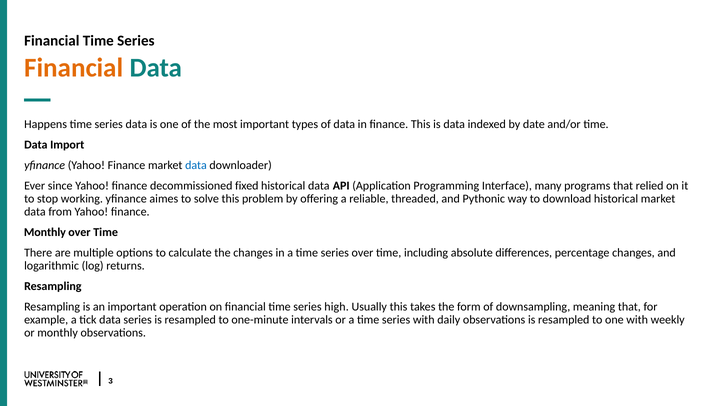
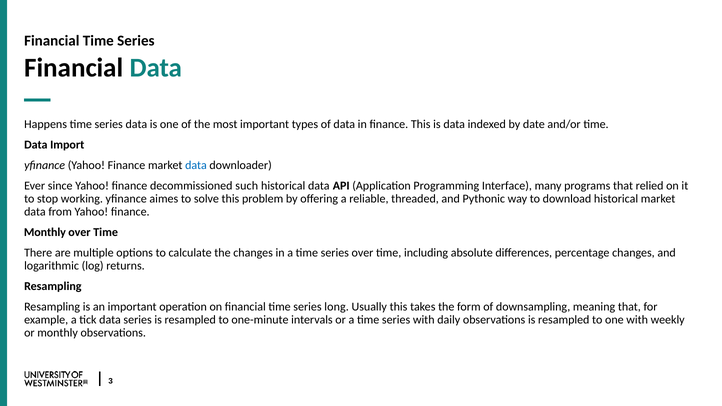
Financial at (74, 68) colour: orange -> black
fixed: fixed -> such
high: high -> long
